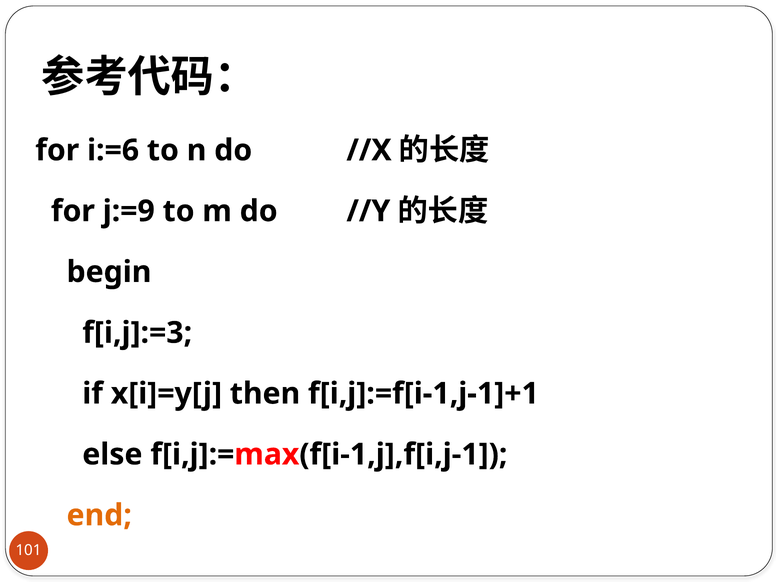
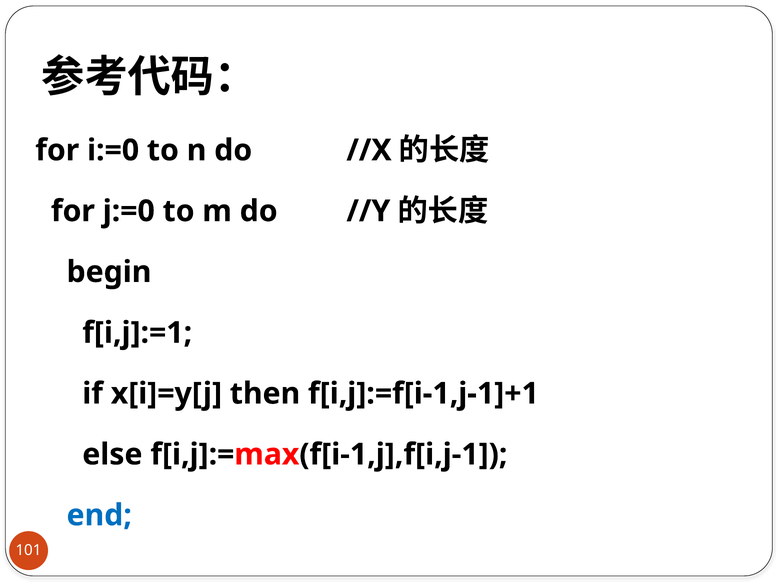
i:=6: i:=6 -> i:=0
j:=9: j:=9 -> j:=0
f[i,j]:=3: f[i,j]:=3 -> f[i,j]:=1
end colour: orange -> blue
